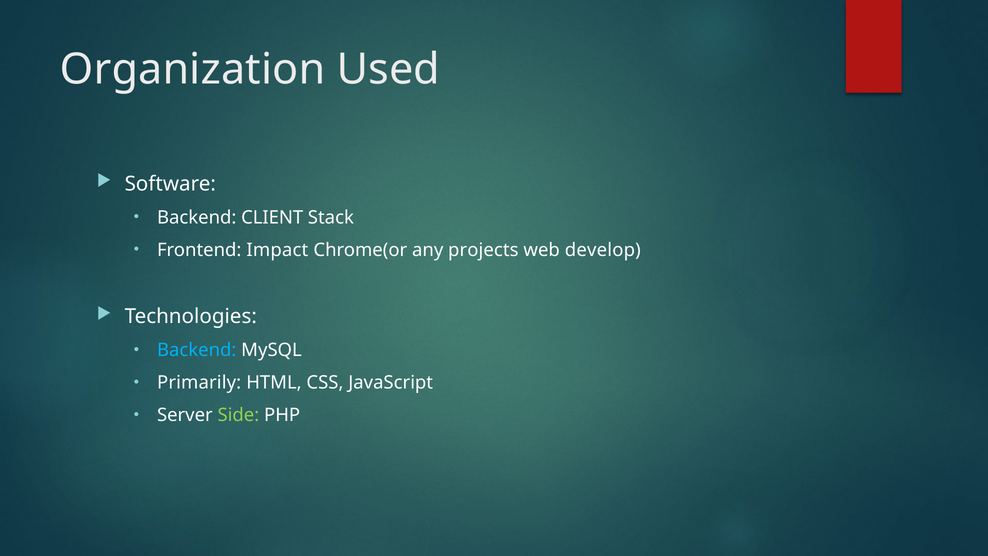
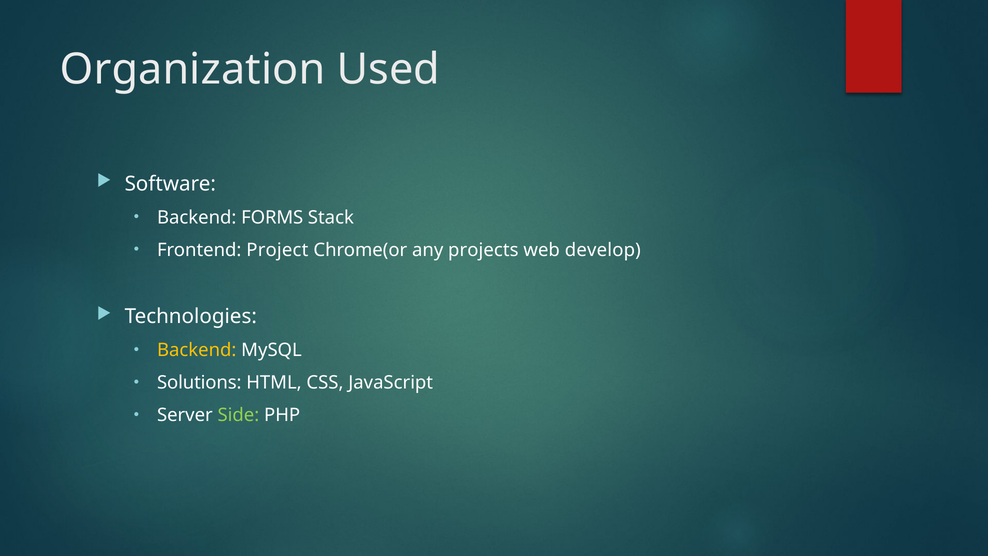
CLIENT: CLIENT -> FORMS
Impact: Impact -> Project
Backend at (197, 350) colour: light blue -> yellow
Primarily: Primarily -> Solutions
